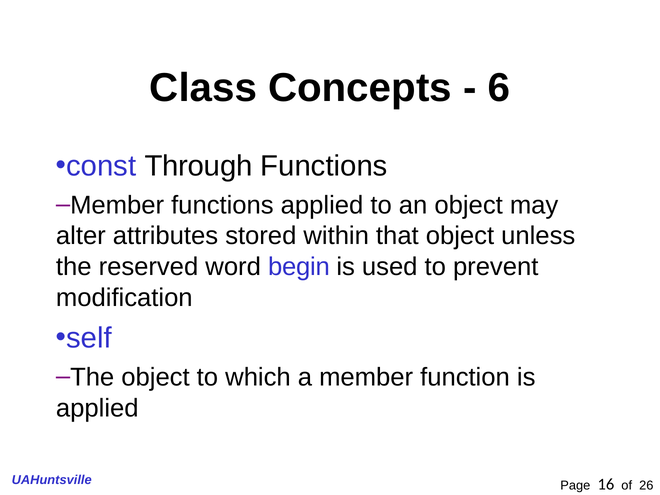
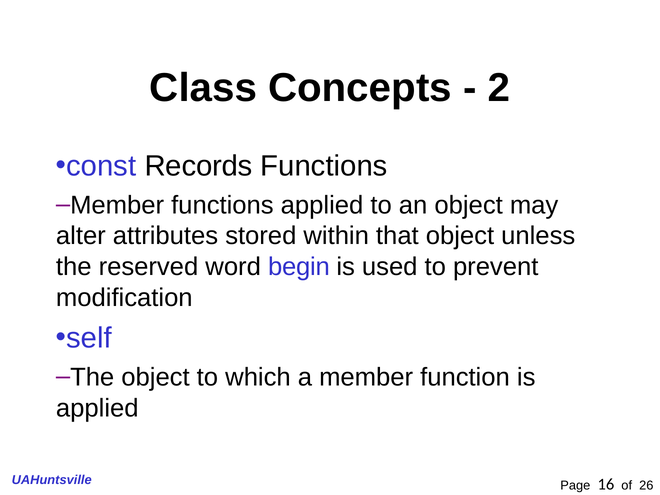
6: 6 -> 2
Through: Through -> Records
